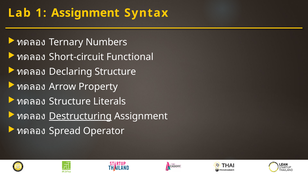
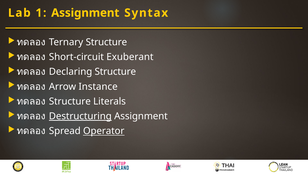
Ternary Numbers: Numbers -> Structure
Functional: Functional -> Exuberant
Property: Property -> Instance
Operator underline: none -> present
